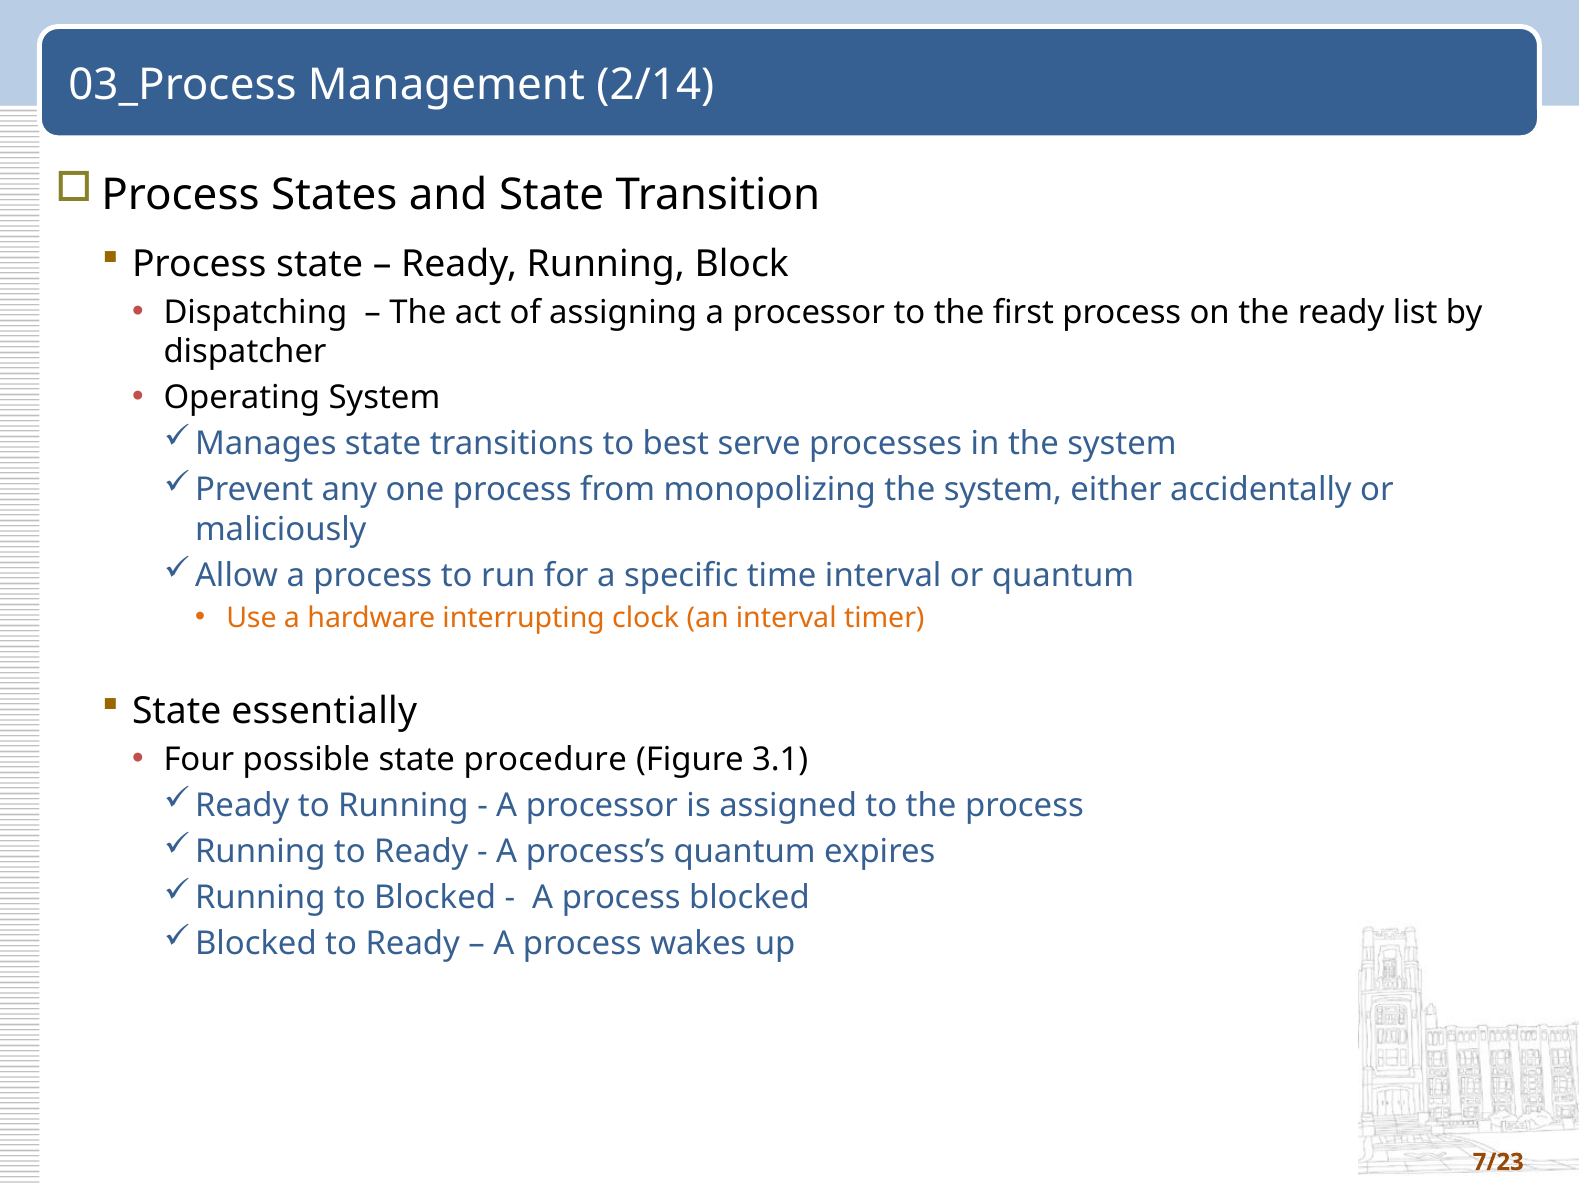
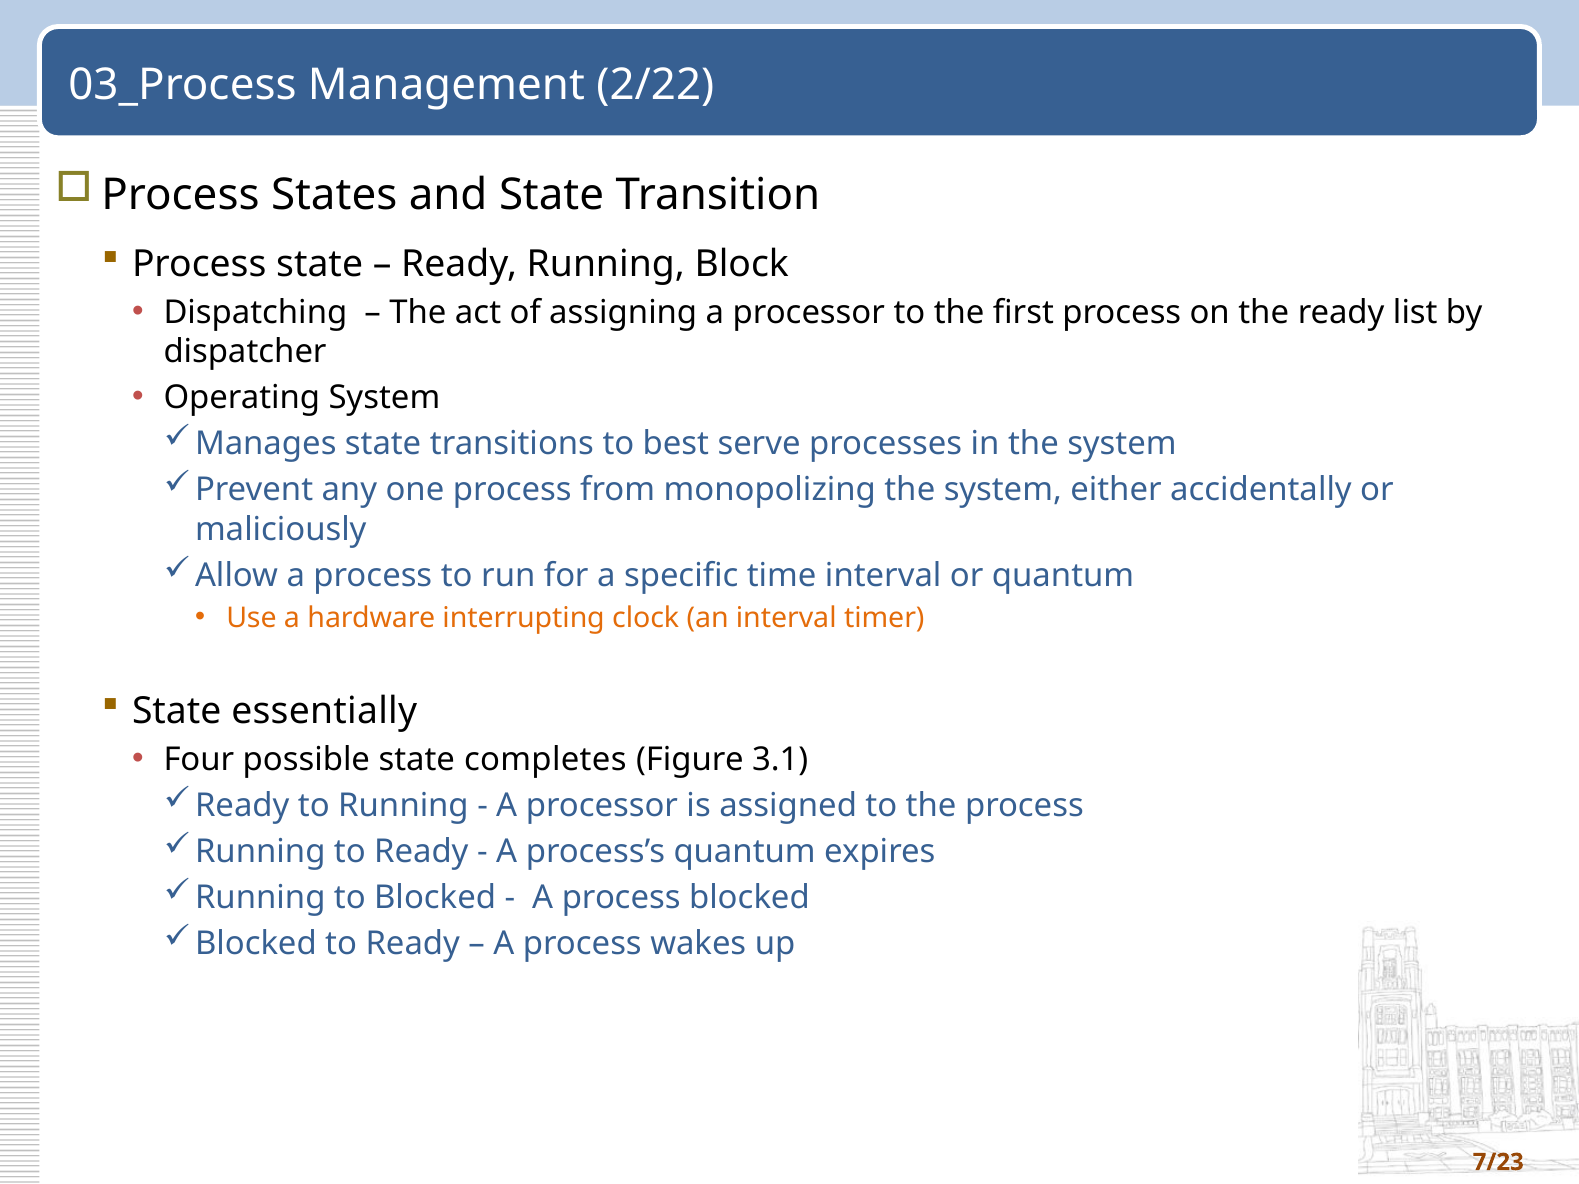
2/14: 2/14 -> 2/22
procedure: procedure -> completes
